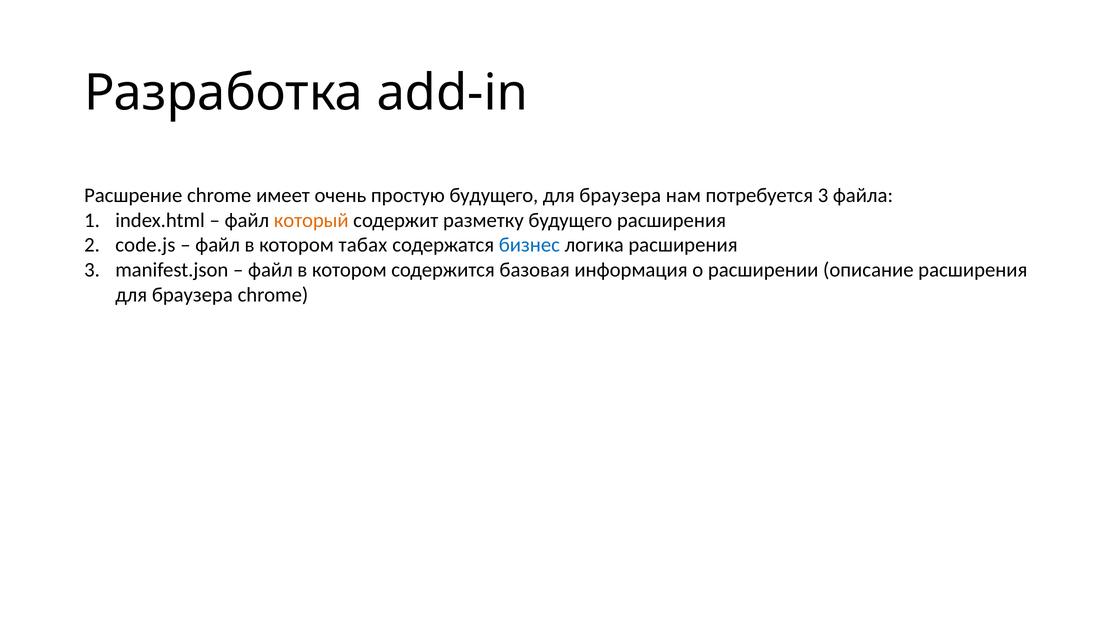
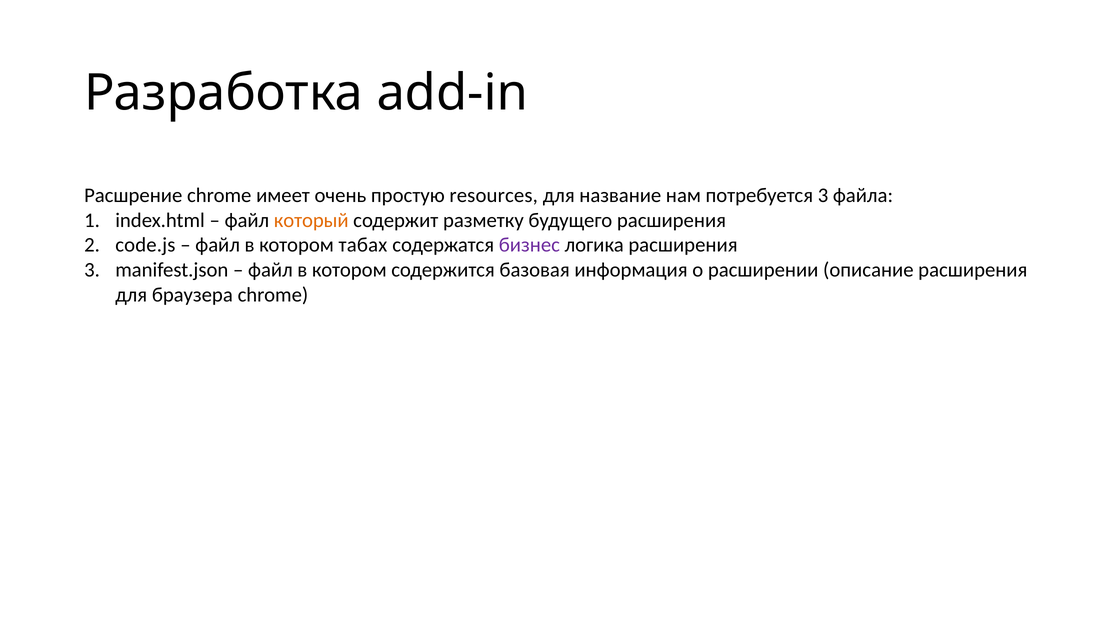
простую будущего: будущего -> resources
браузера at (620, 195): браузера -> название
бизнес colour: blue -> purple
